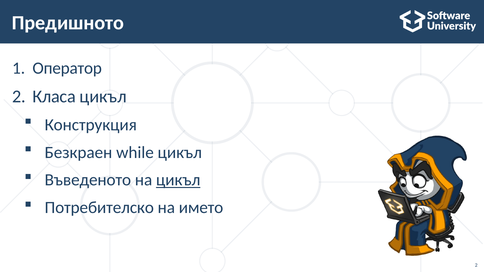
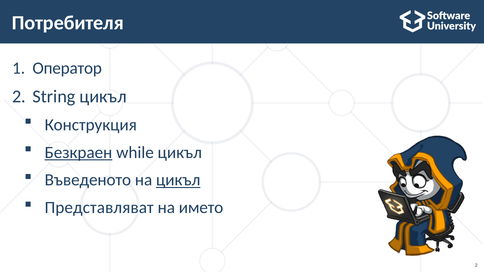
Предишното: Предишното -> Потребителя
Класа: Класа -> String
Безкраен underline: none -> present
Потребителско: Потребителско -> Представляват
